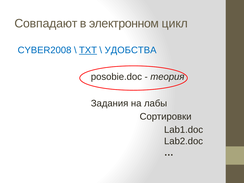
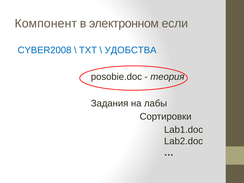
Совпадают: Совпадают -> Компонент
цикл: цикл -> если
TXT underline: present -> none
